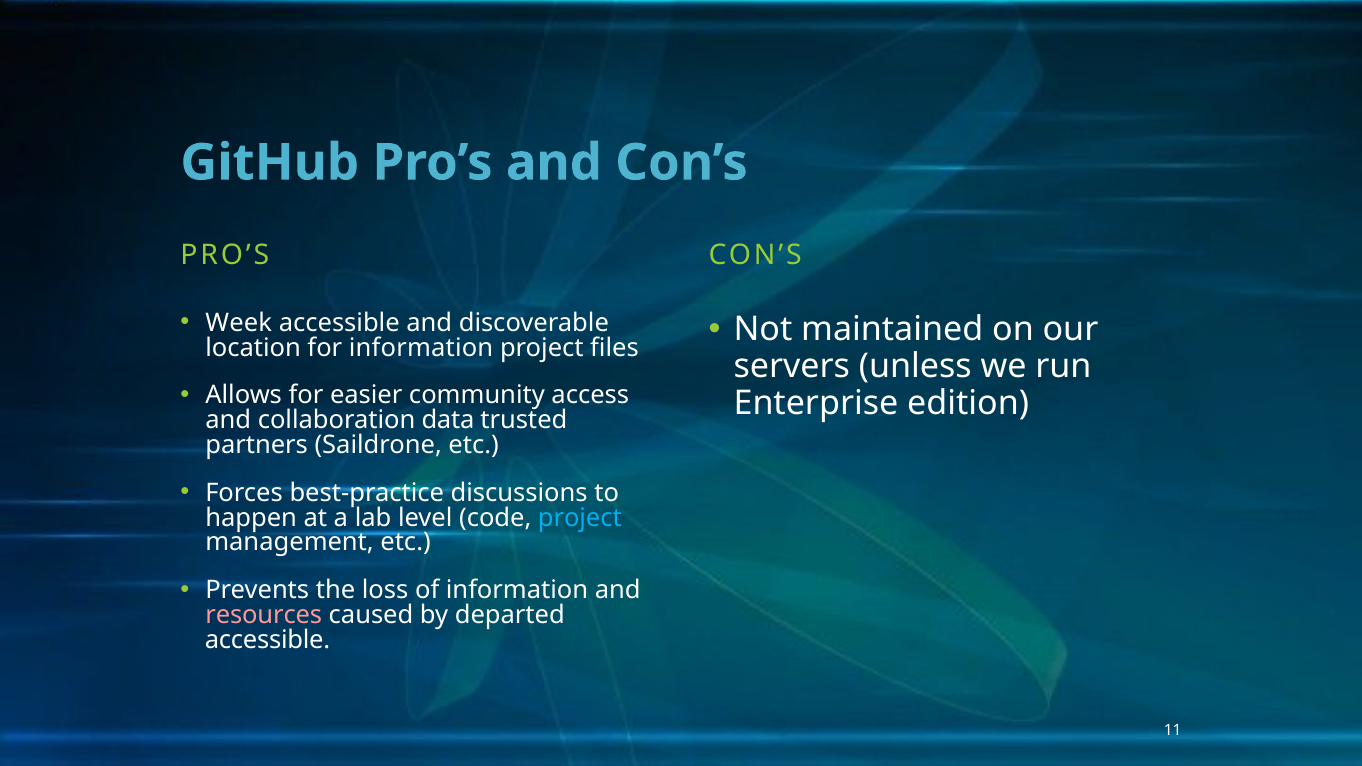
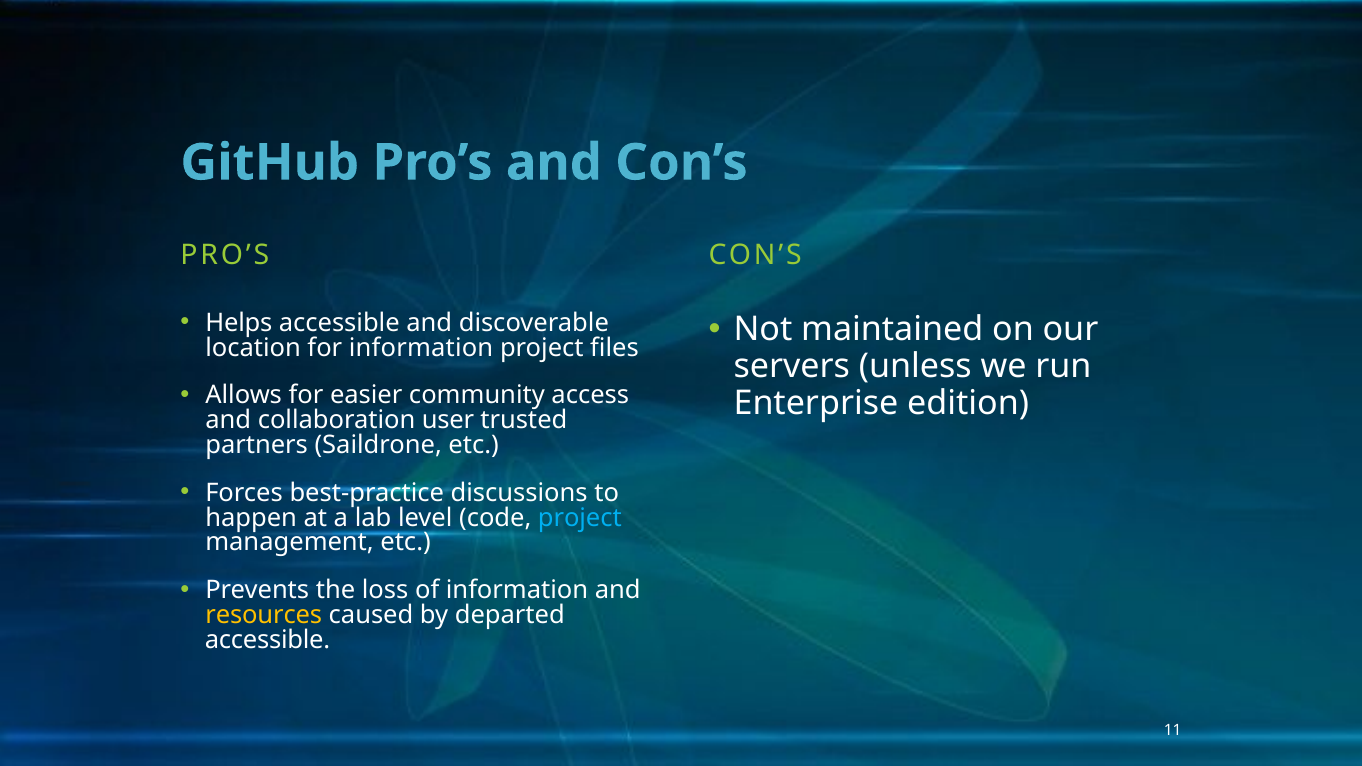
Week: Week -> Helps
data: data -> user
resources colour: pink -> yellow
